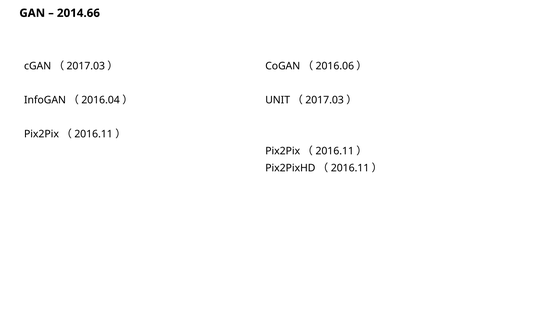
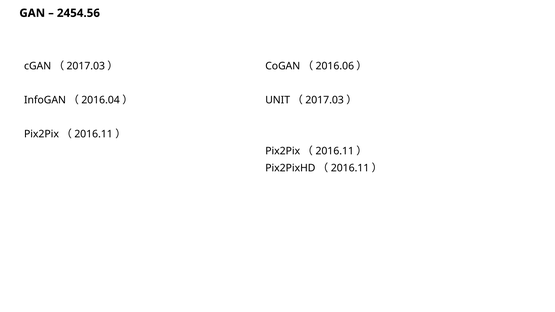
2014.66: 2014.66 -> 2454.56
